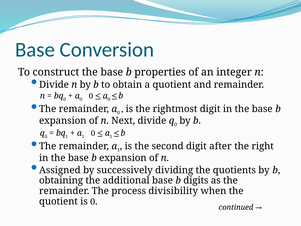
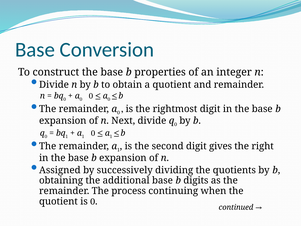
after: after -> gives
divisibility: divisibility -> continuing
